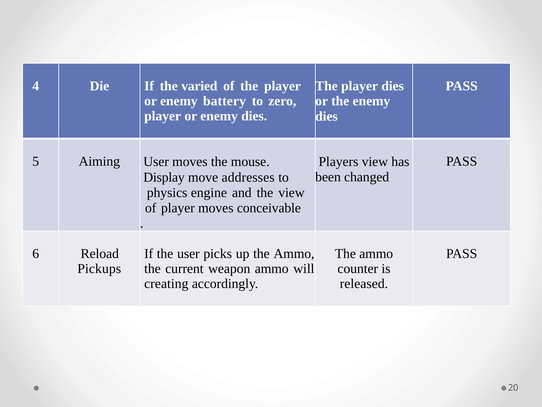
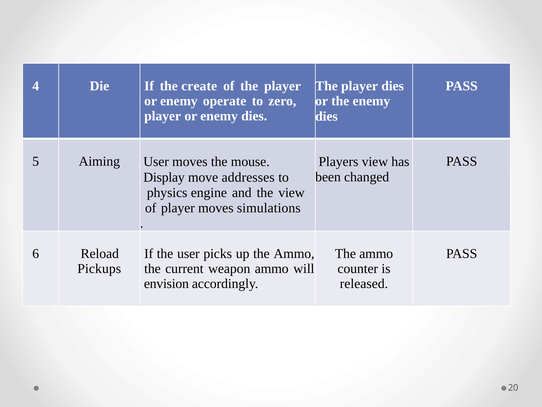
varied: varied -> create
battery: battery -> operate
conceivable: conceivable -> simulations
creating: creating -> envision
